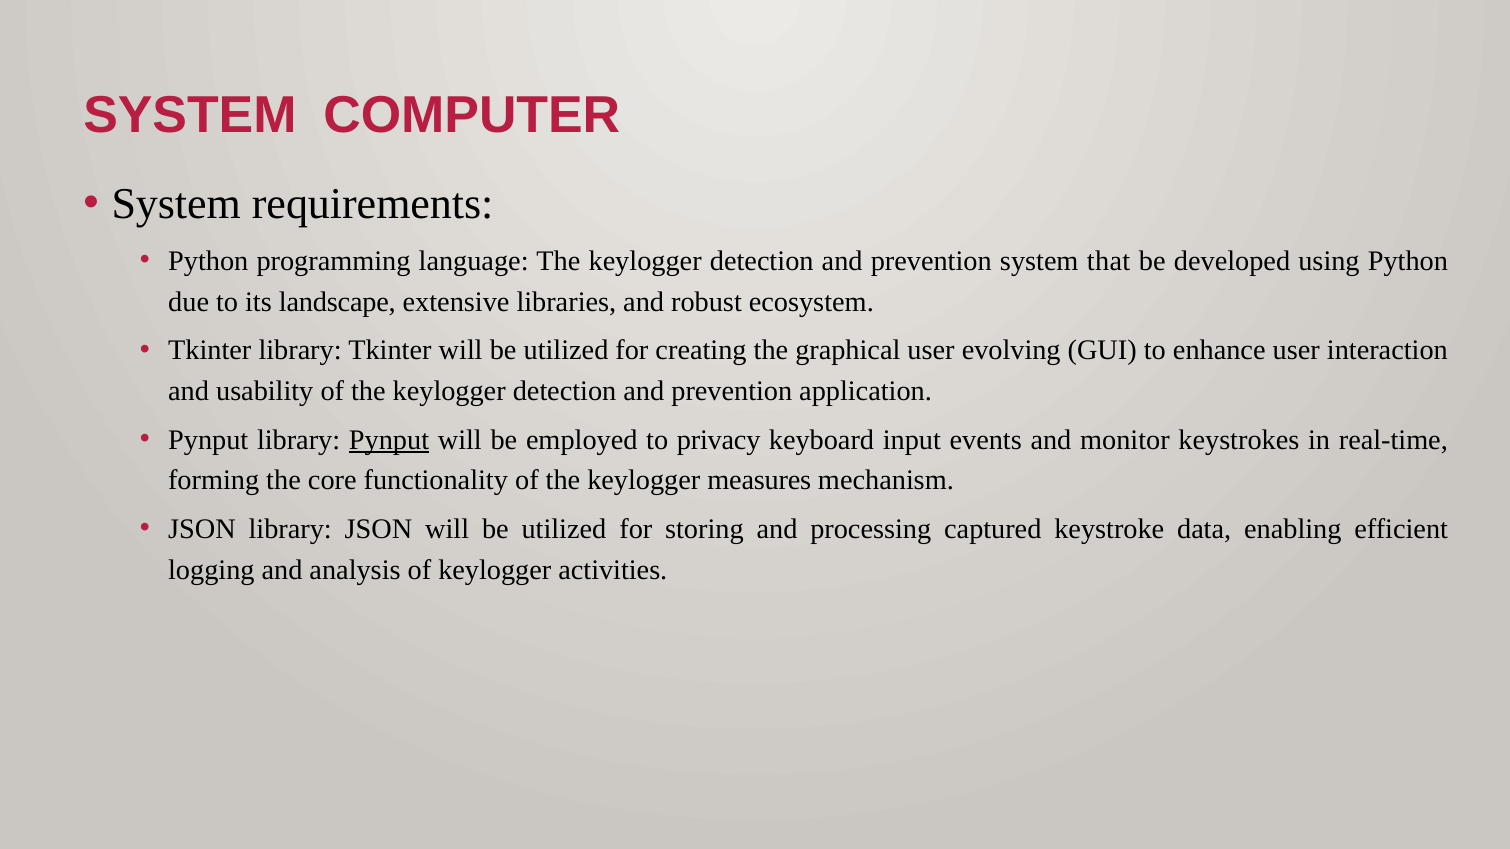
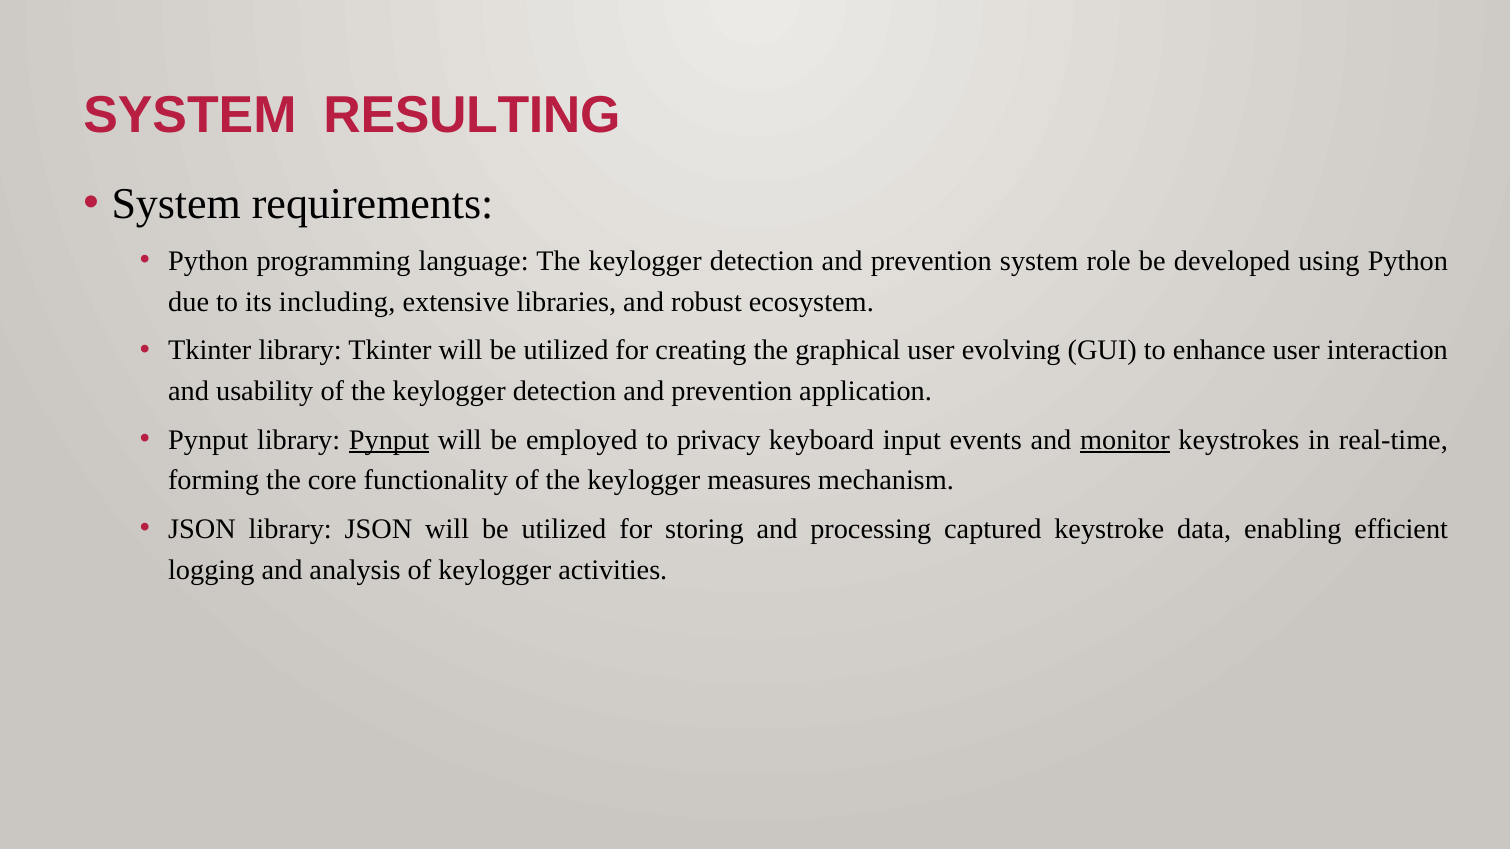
COMPUTER: COMPUTER -> RESULTING
that: that -> role
landscape: landscape -> including
monitor underline: none -> present
